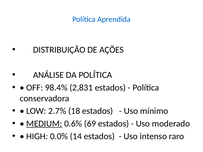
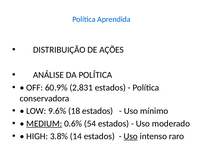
98.4%: 98.4% -> 60.9%
2.7%: 2.7% -> 9.6%
69: 69 -> 54
0.0%: 0.0% -> 3.8%
Uso at (131, 136) underline: none -> present
